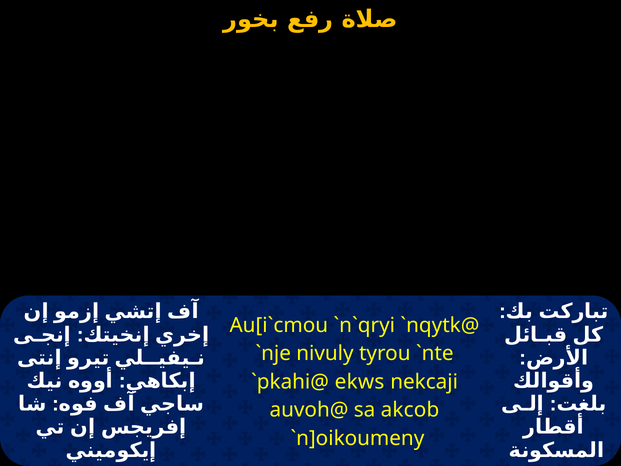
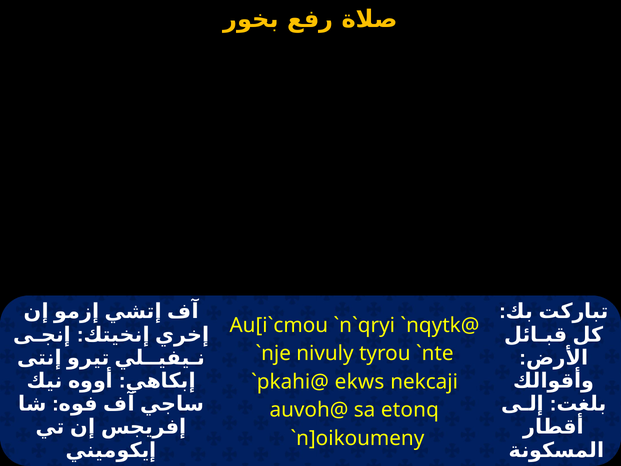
akcob: akcob -> etonq
